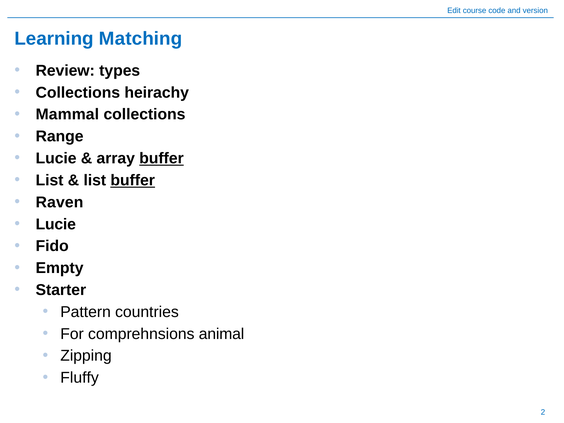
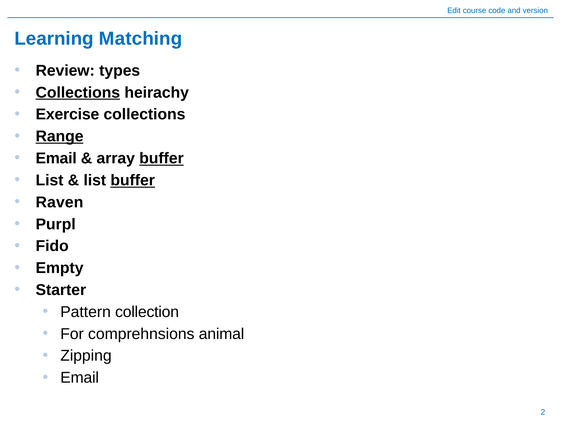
Collections at (78, 93) underline: none -> present
Mammal: Mammal -> Exercise
Range underline: none -> present
Lucie at (56, 158): Lucie -> Email
Lucie at (56, 224): Lucie -> Purpl
countries: countries -> collection
Fluffy at (80, 378): Fluffy -> Email
